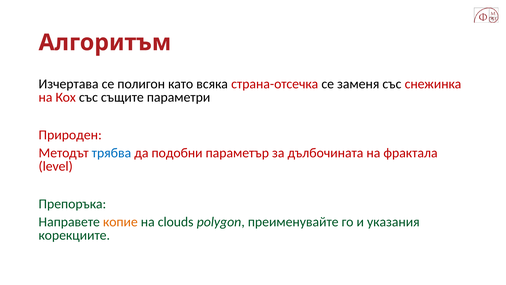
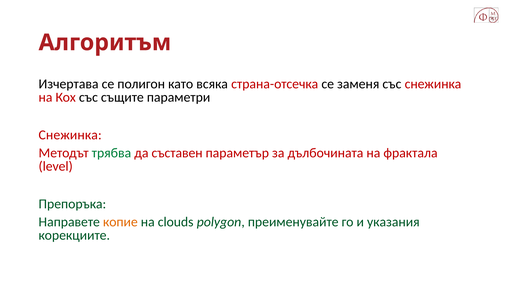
Природен at (70, 135): Природен -> Снежинка
трябва colour: blue -> green
подобни: подобни -> съставен
